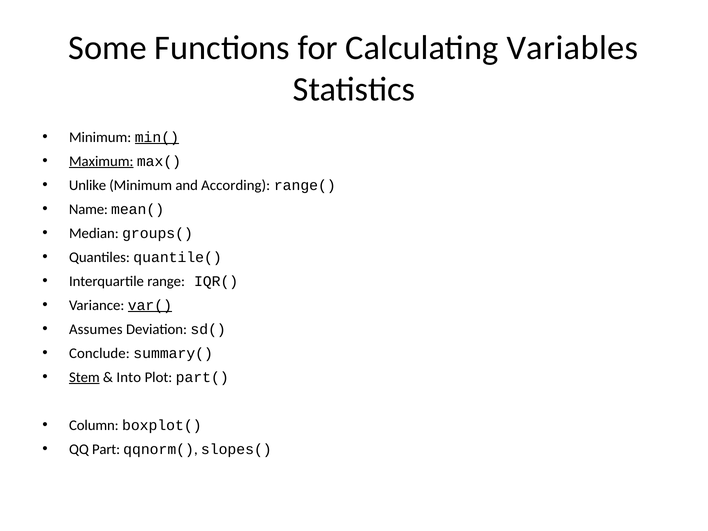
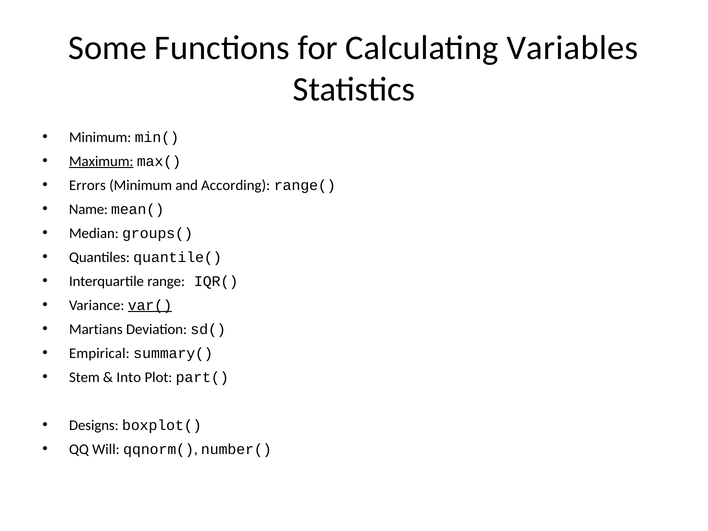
min( underline: present -> none
Unlike: Unlike -> Errors
Assumes: Assumes -> Martians
Conclude: Conclude -> Empirical
Stem underline: present -> none
Column: Column -> Designs
Part: Part -> Will
slopes(: slopes( -> number(
